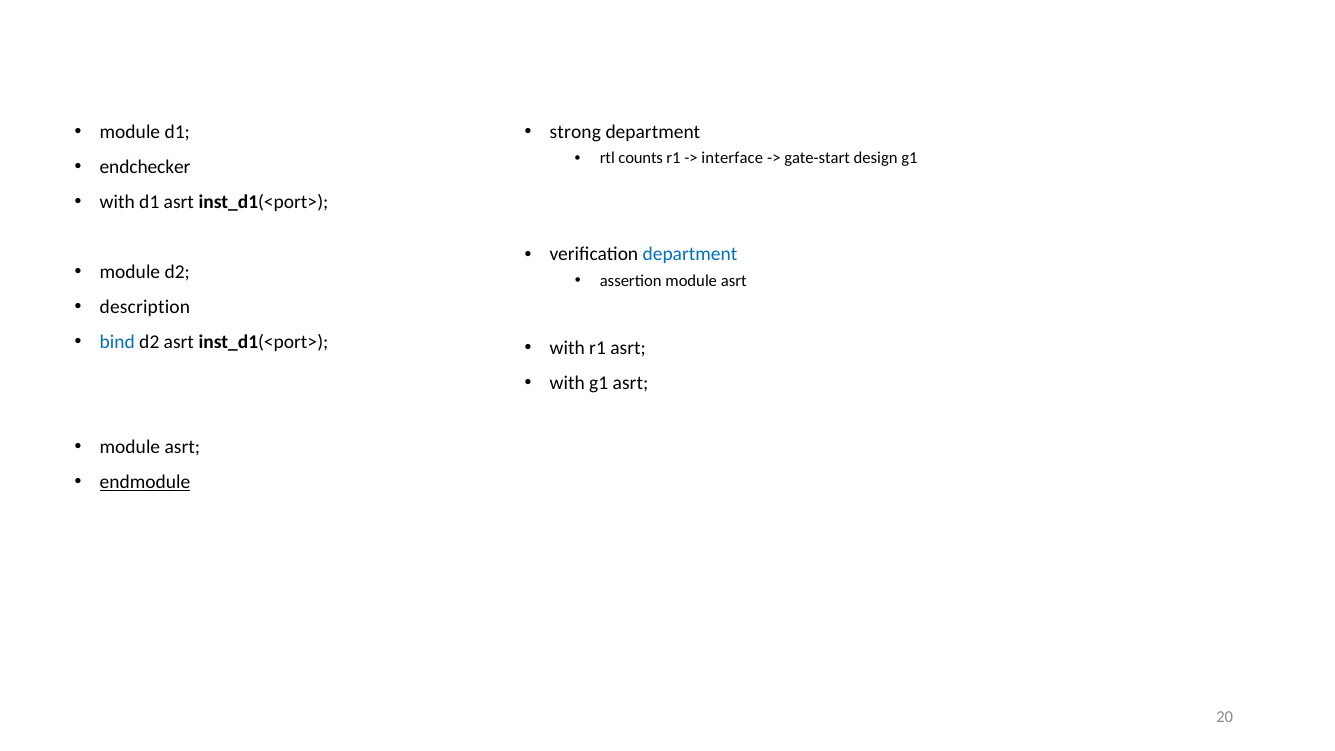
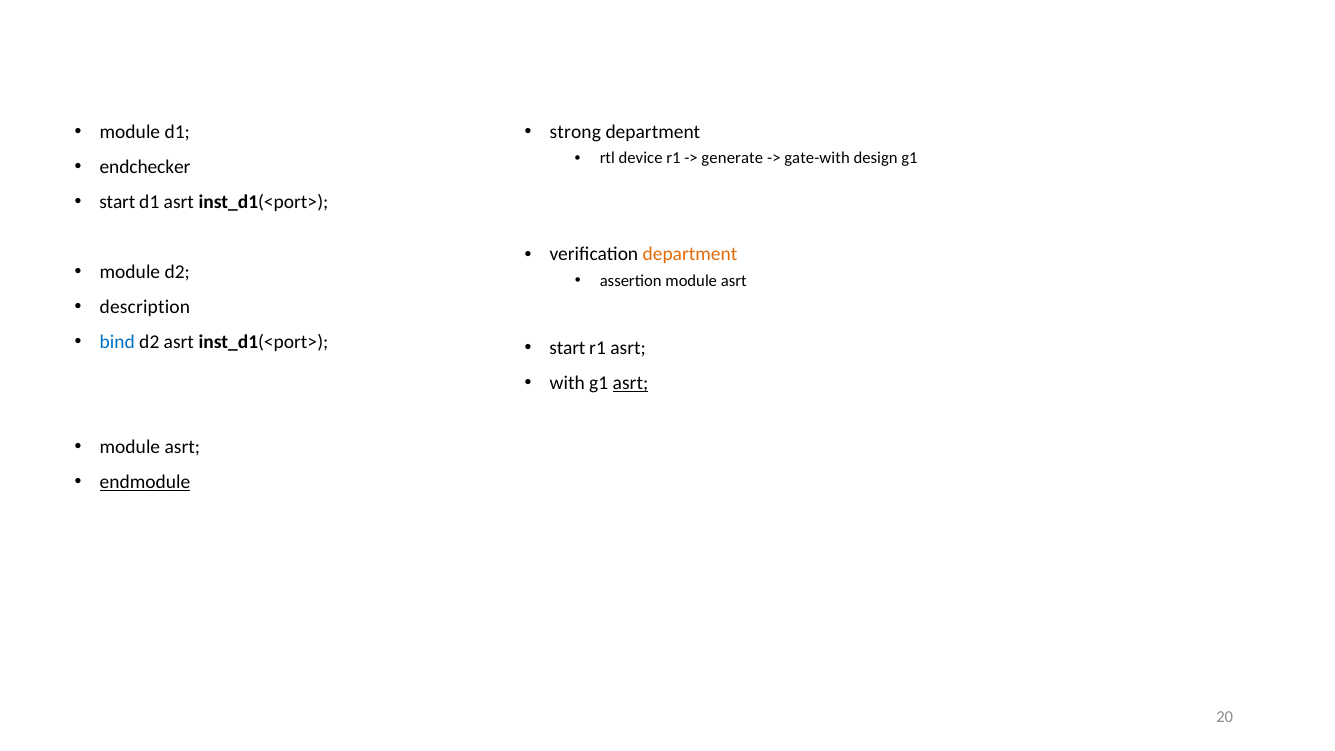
counts: counts -> device
interface: interface -> generate
gate-start: gate-start -> gate-with
with at (117, 202): with -> start
department at (690, 254) colour: blue -> orange
with at (567, 348): with -> start
asrt at (630, 383) underline: none -> present
